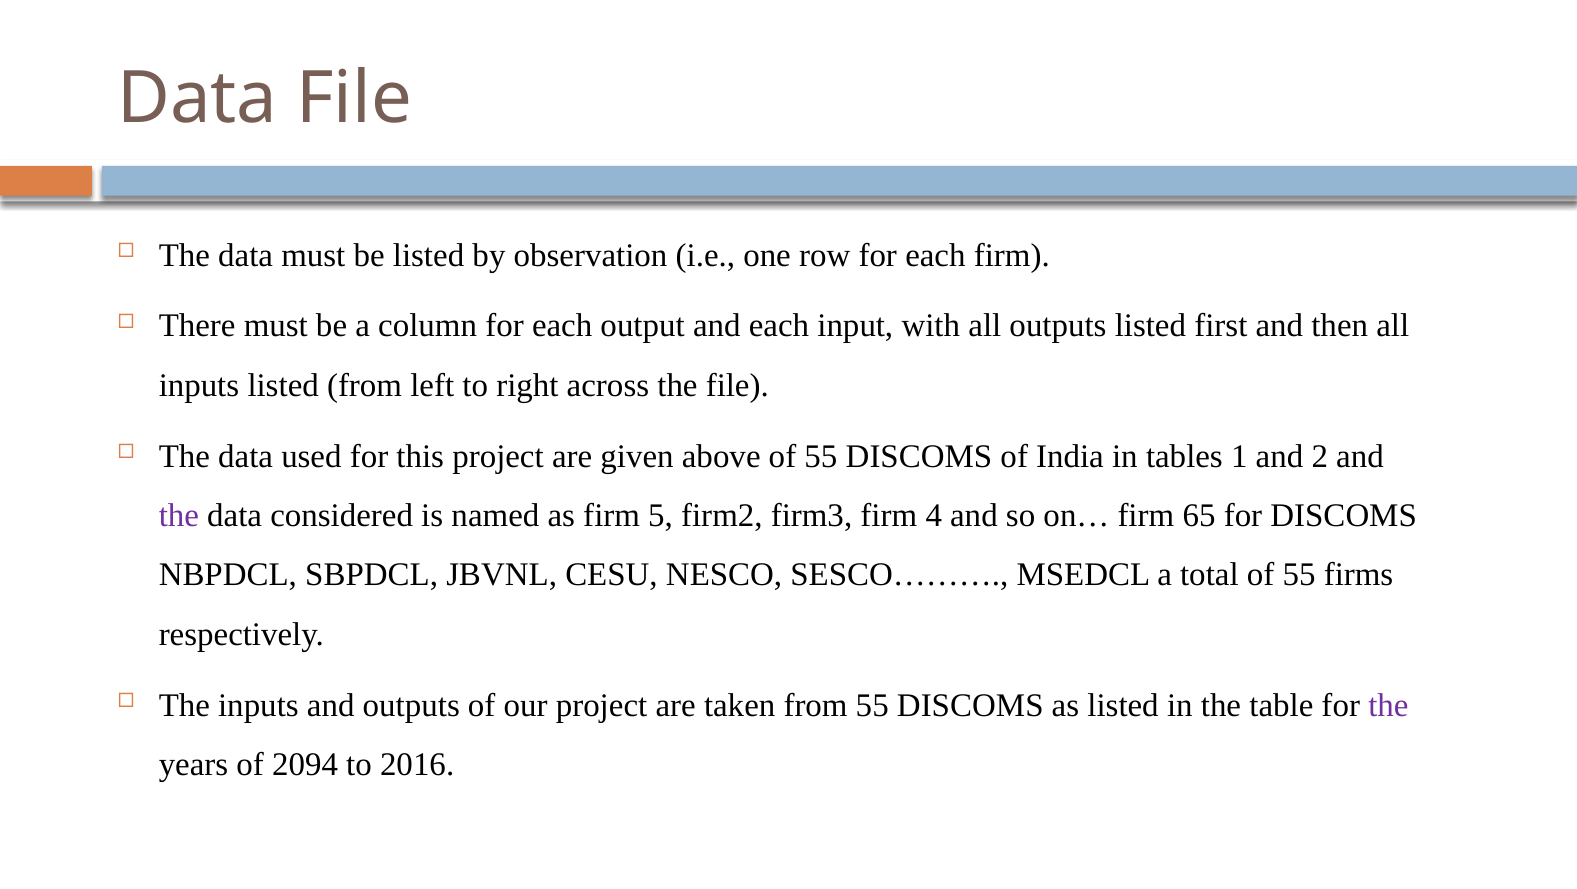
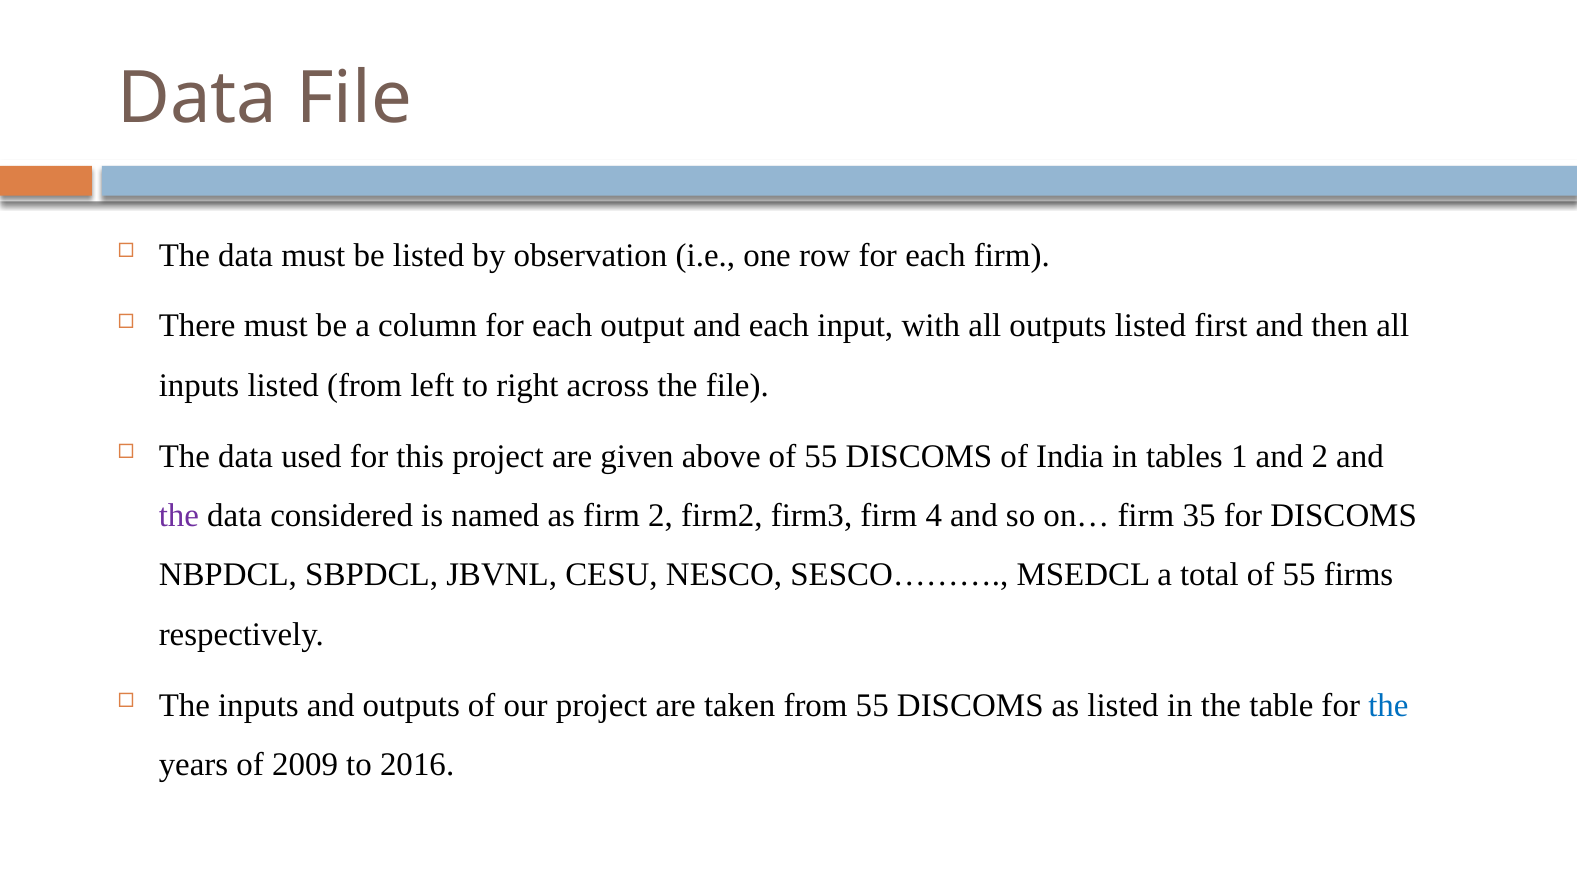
firm 5: 5 -> 2
65: 65 -> 35
the at (1388, 705) colour: purple -> blue
2094: 2094 -> 2009
